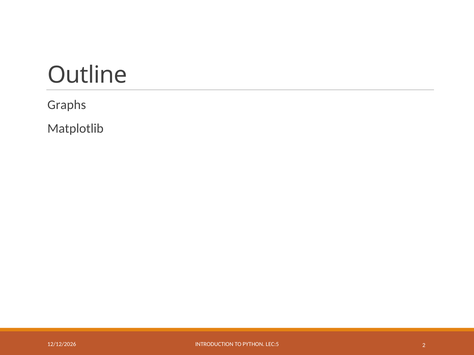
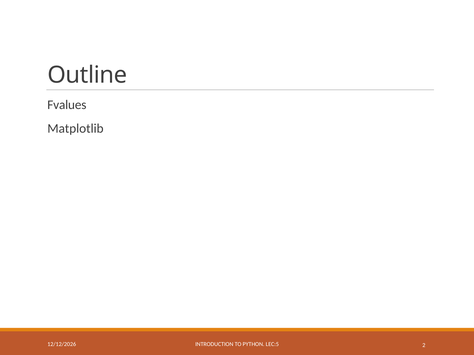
Graphs: Graphs -> Fvalues
